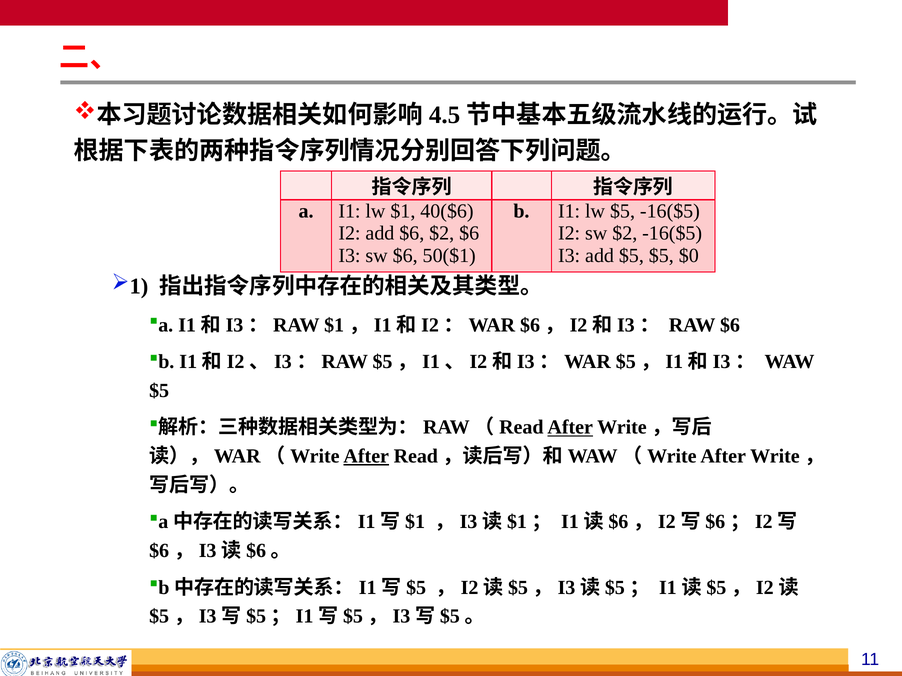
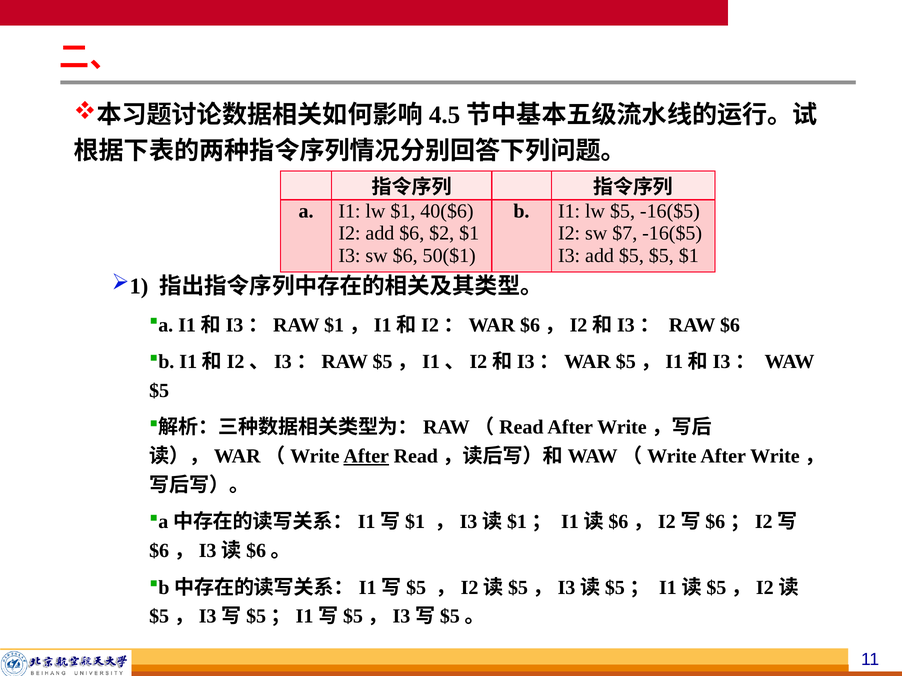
$2 $6: $6 -> $1
sw $2: $2 -> $7
$5 $0: $0 -> $1
After at (570, 428) underline: present -> none
